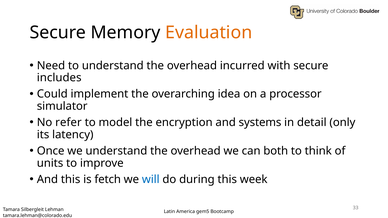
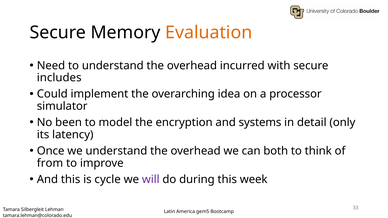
refer: refer -> been
units: units -> from
fetch: fetch -> cycle
will colour: blue -> purple
